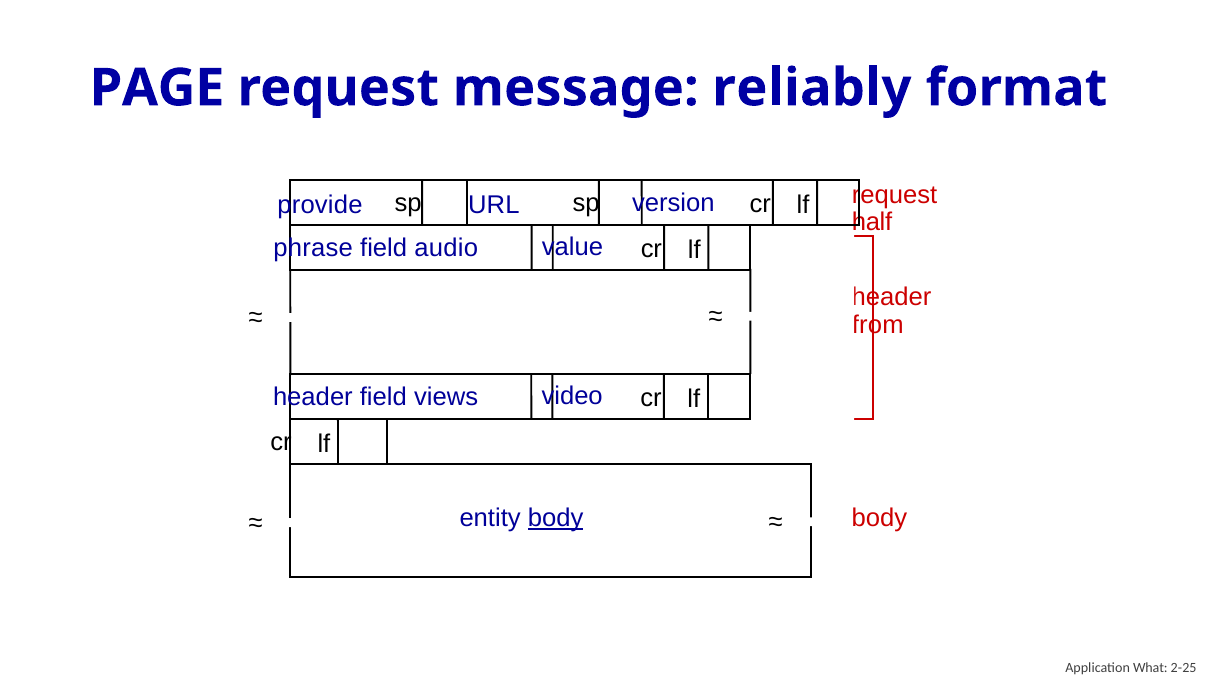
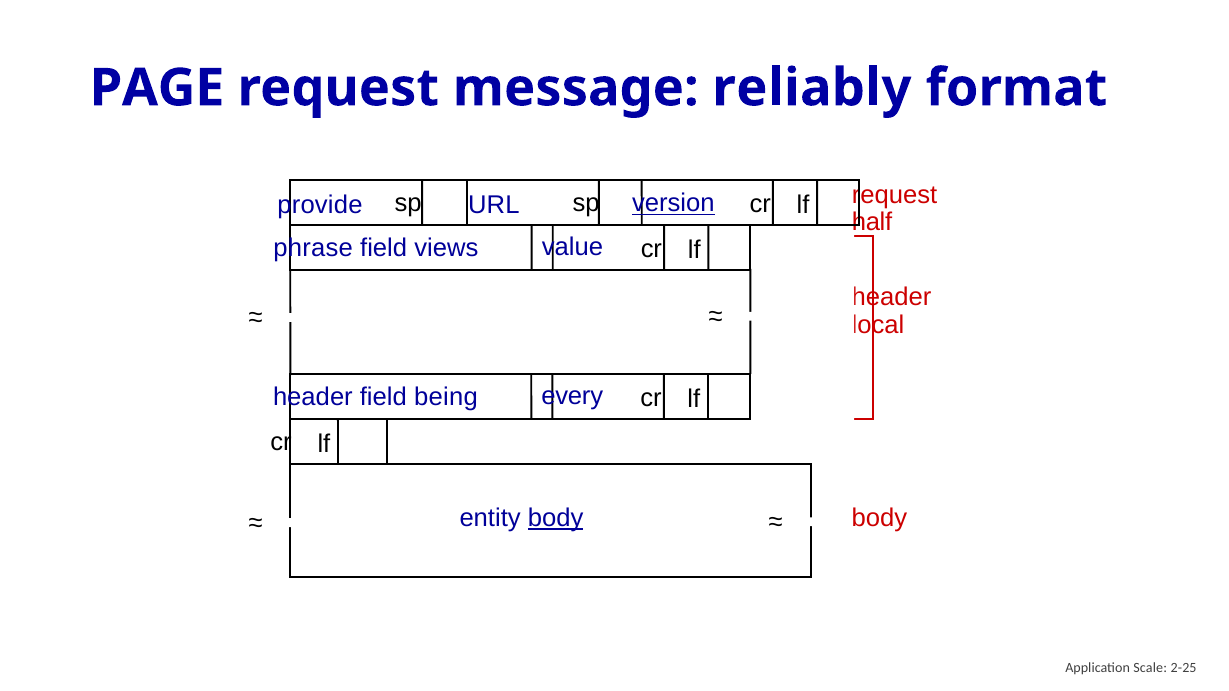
version underline: none -> present
audio: audio -> views
from: from -> local
video: video -> every
views: views -> being
What: What -> Scale
